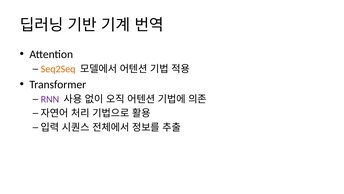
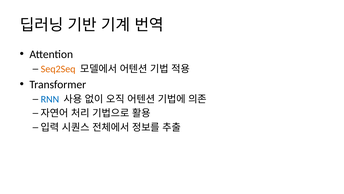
RNN colour: purple -> blue
